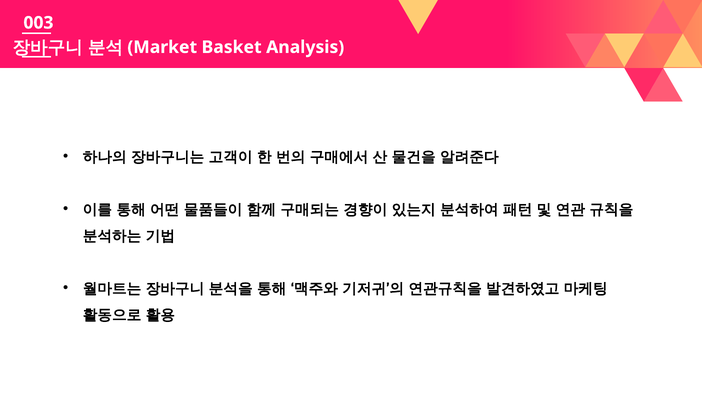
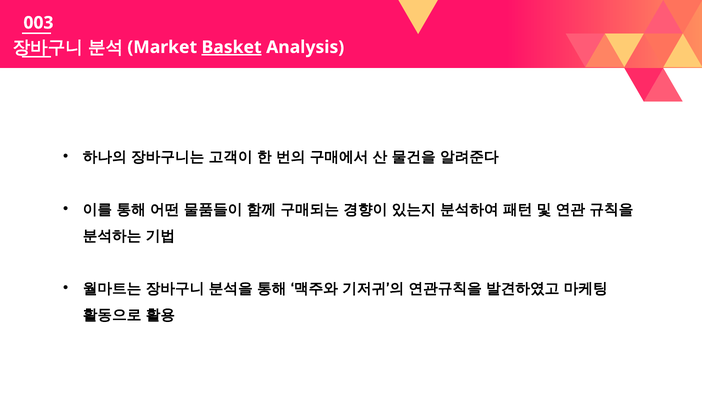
Basket underline: none -> present
